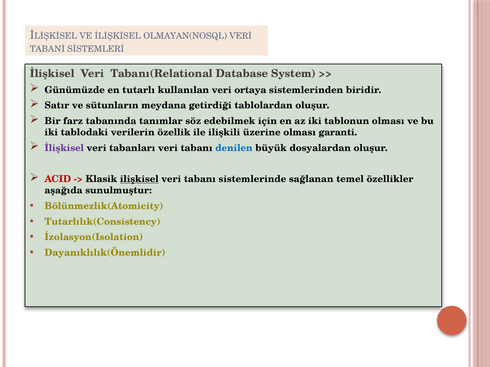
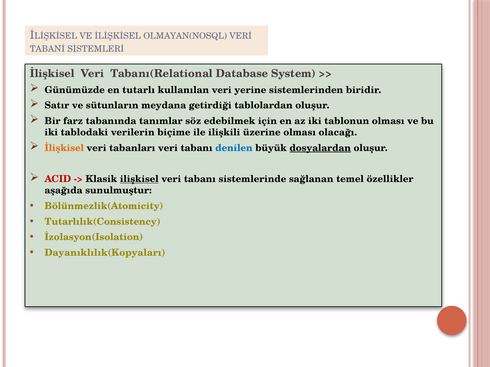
ortaya: ortaya -> yerine
özellik: özellik -> biçime
garanti: garanti -> olacağı
İlişkisel at (64, 148) colour: purple -> orange
dosyalardan underline: none -> present
Dayanıklılık(Önemlidir: Dayanıklılık(Önemlidir -> Dayanıklılık(Kopyaları
